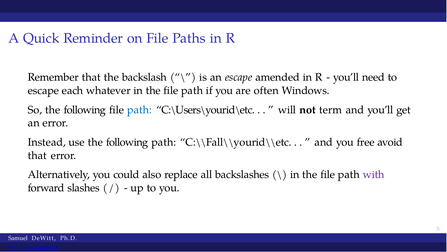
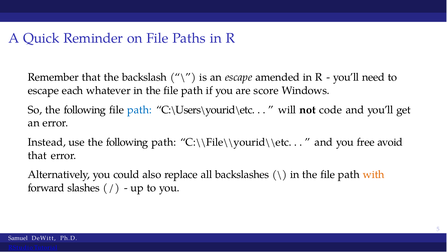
often: often -> score
term: term -> code
C:\\Fall\\yourid\\etc: C:\\Fall\\yourid\\etc -> C:\\File\\yourid\\etc
with colour: purple -> orange
